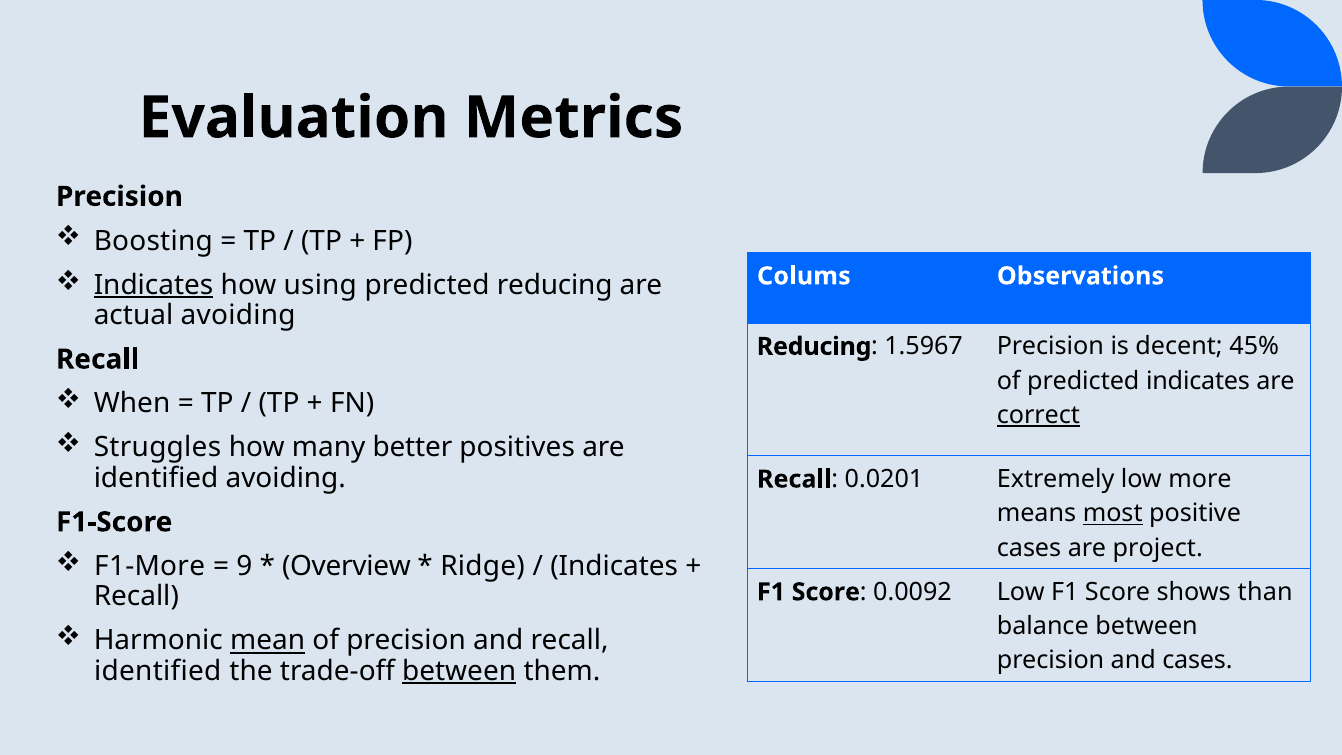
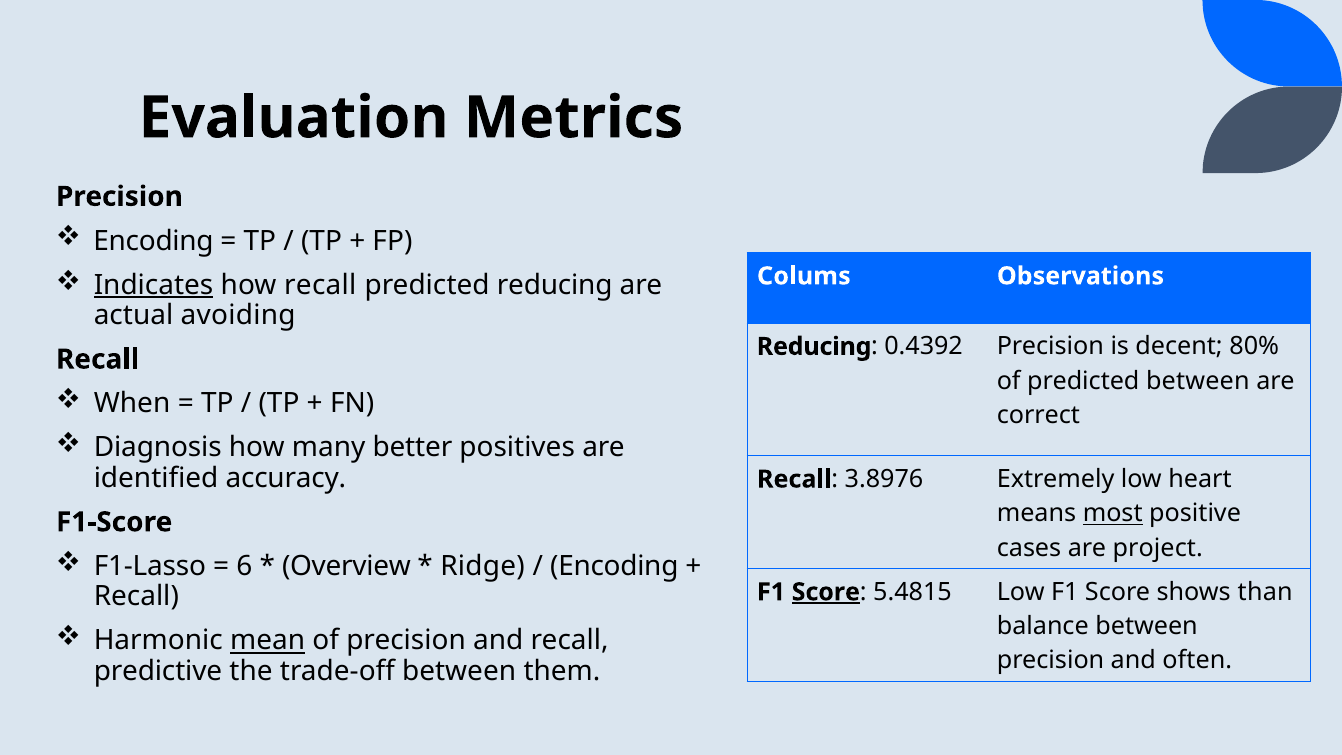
Boosting at (153, 241): Boosting -> Encoding
how using: using -> recall
1.5967: 1.5967 -> 0.4392
45%: 45% -> 80%
predicted indicates: indicates -> between
correct underline: present -> none
Struggles: Struggles -> Diagnosis
identified avoiding: avoiding -> accuracy
0.0201: 0.0201 -> 3.8976
more: more -> heart
F1-More: F1-More -> F1-Lasso
9: 9 -> 6
Indicates at (614, 566): Indicates -> Encoding
Score at (826, 592) underline: none -> present
0.0092: 0.0092 -> 5.4815
and cases: cases -> often
identified at (158, 671): identified -> predictive
between at (459, 671) underline: present -> none
